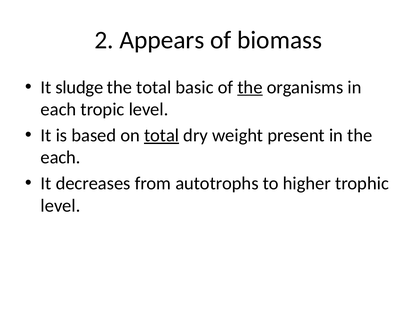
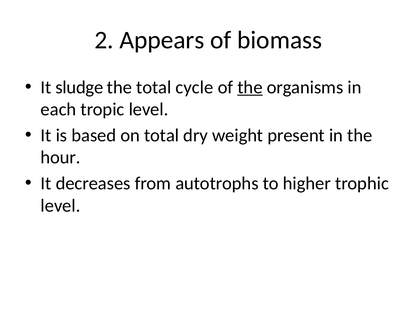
basic: basic -> cycle
total at (162, 136) underline: present -> none
each at (61, 158): each -> hour
